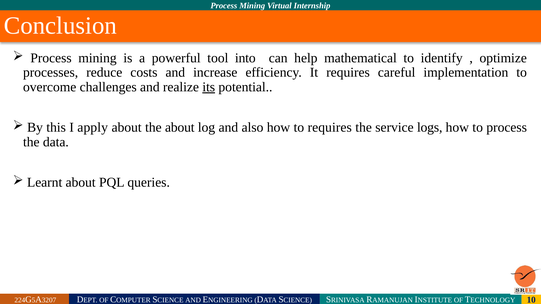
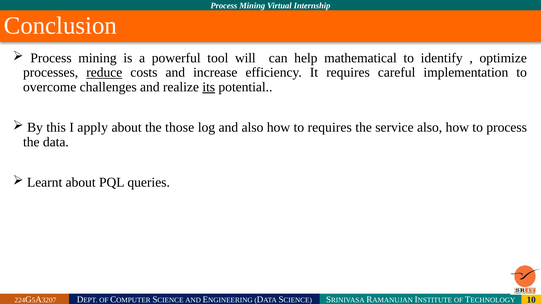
into: into -> will
reduce underline: none -> present
the about: about -> those
service logs: logs -> also
